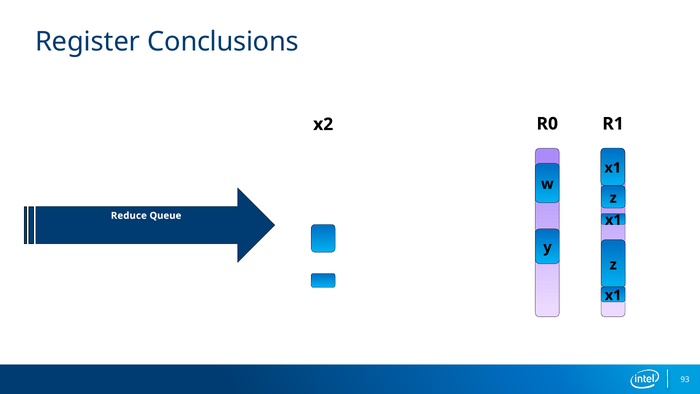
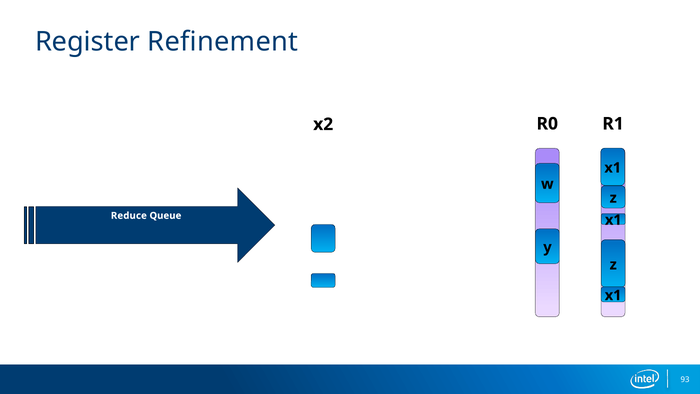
Conclusions: Conclusions -> Refinement
